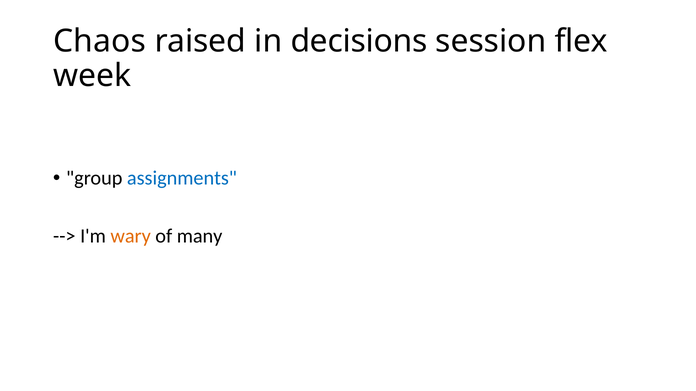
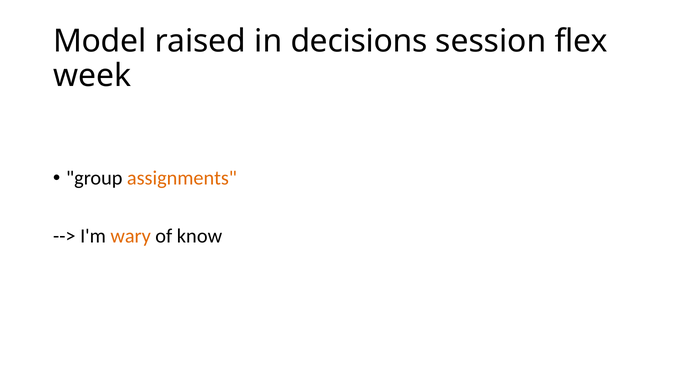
Chaos: Chaos -> Model
assignments colour: blue -> orange
many: many -> know
